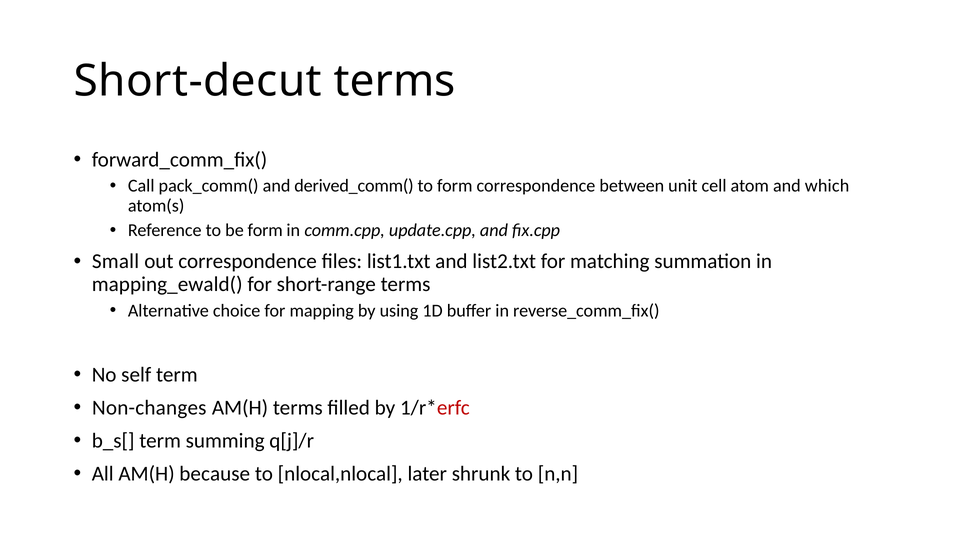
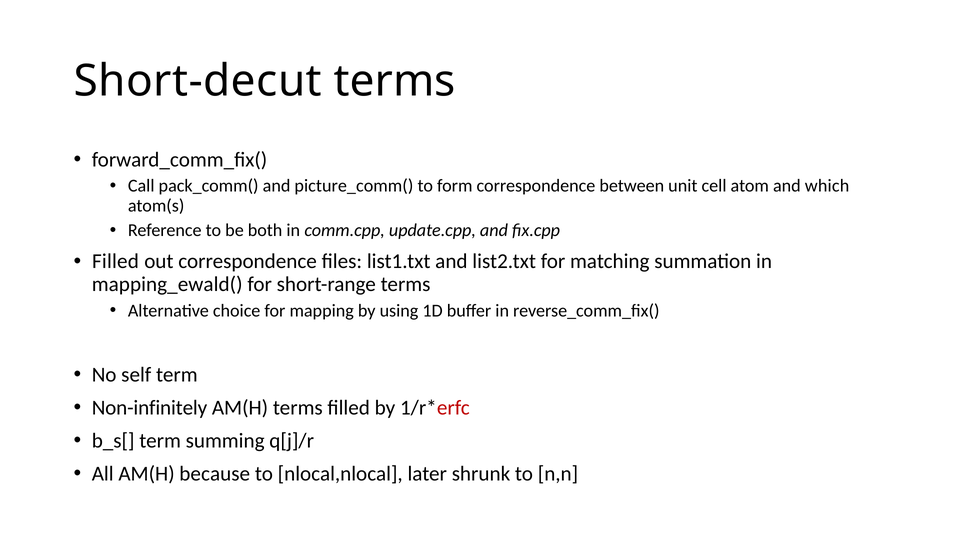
derived_comm(: derived_comm( -> picture_comm(
be form: form -> both
Small at (115, 261): Small -> Filled
Non-changes: Non-changes -> Non-infinitely
